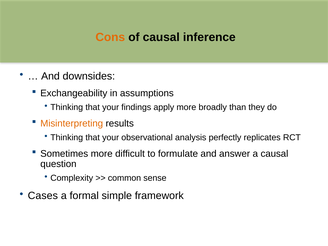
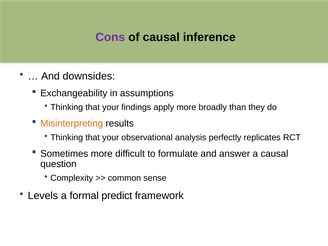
Cons colour: orange -> purple
Cases: Cases -> Levels
simple: simple -> predict
